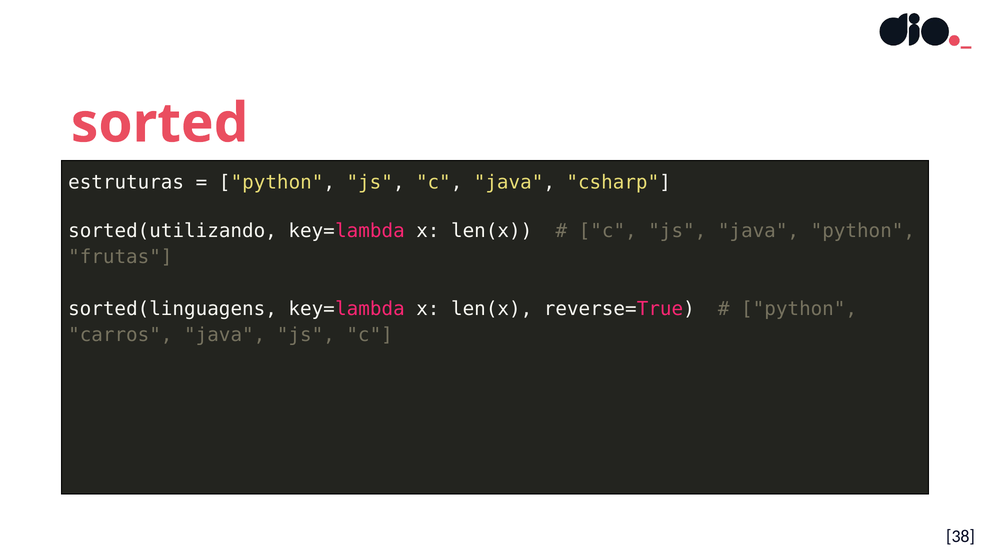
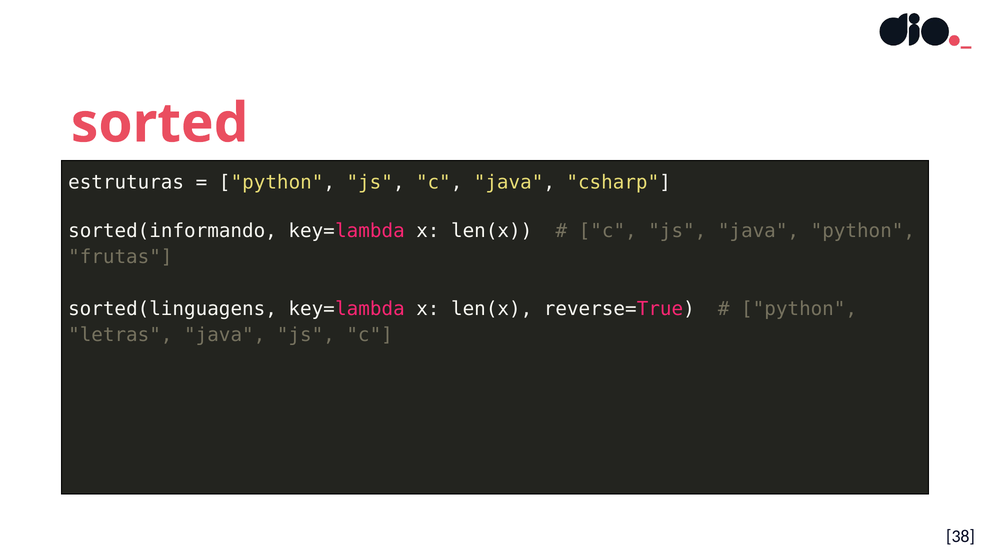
sorted(utilizando: sorted(utilizando -> sorted(informando
carros: carros -> letras
